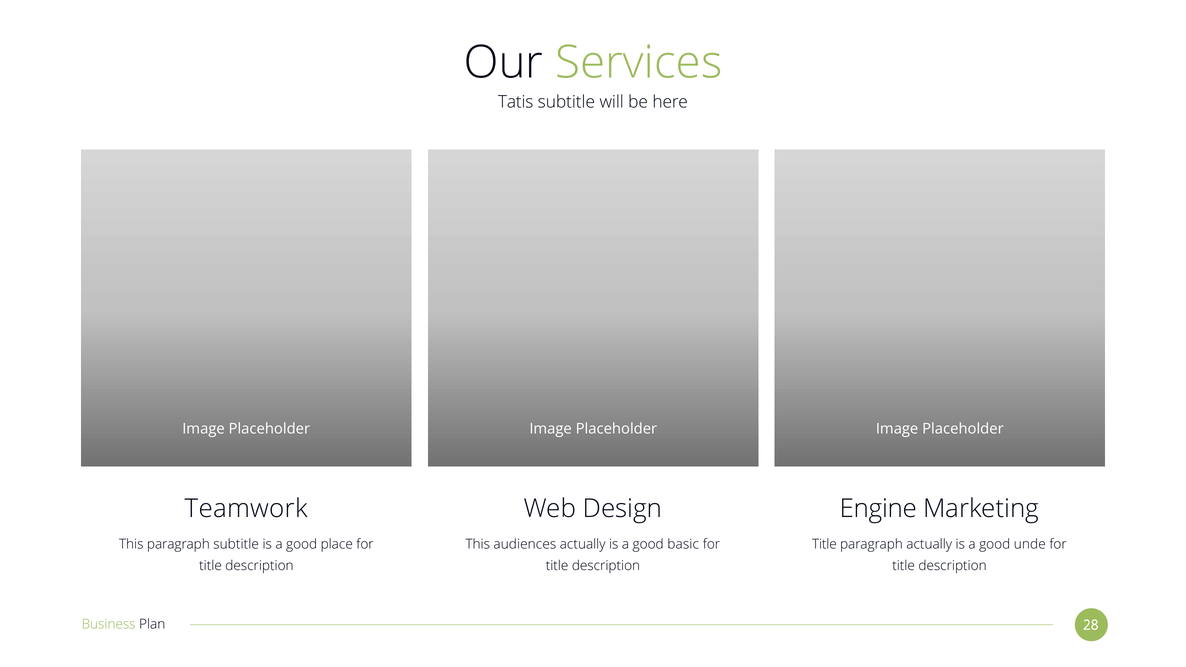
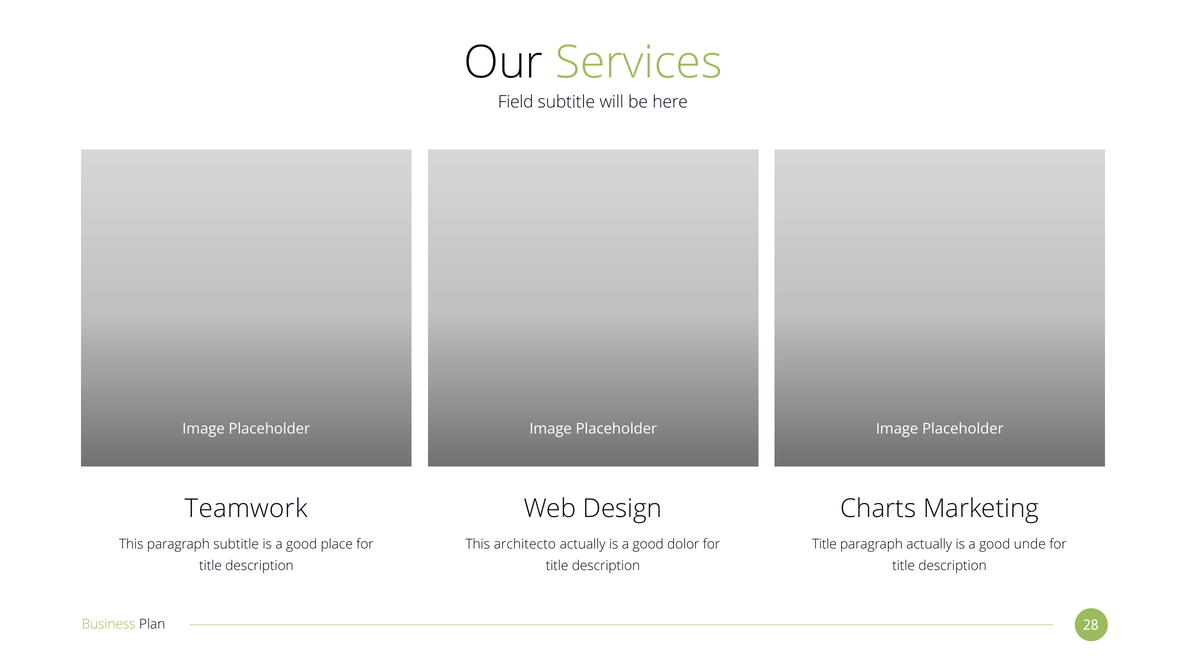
Tatis: Tatis -> Field
Engine: Engine -> Charts
audiences: audiences -> architecto
basic: basic -> dolor
